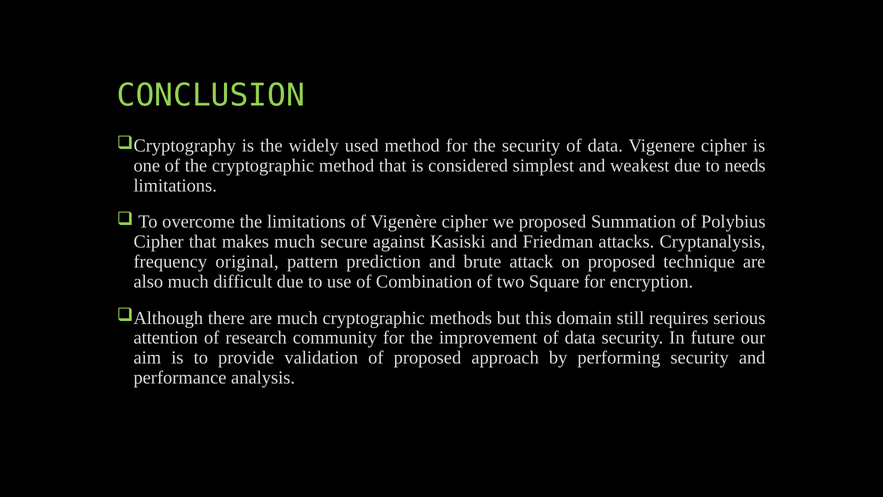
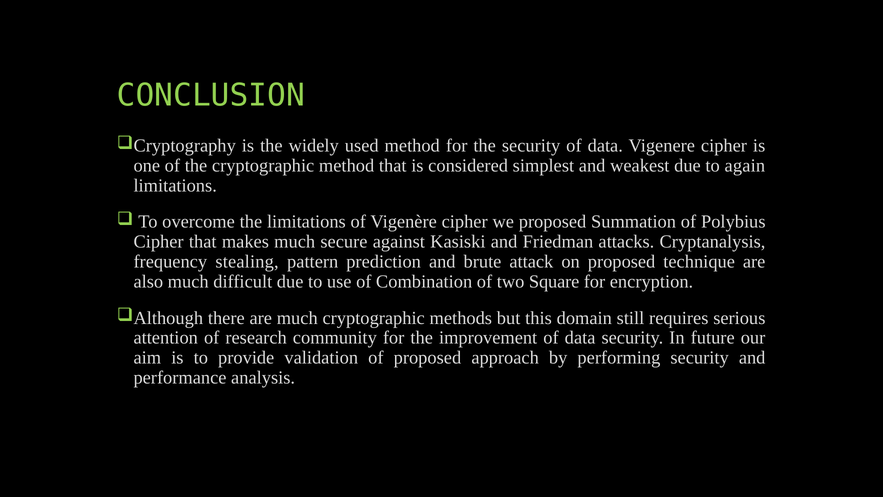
needs: needs -> again
original: original -> stealing
